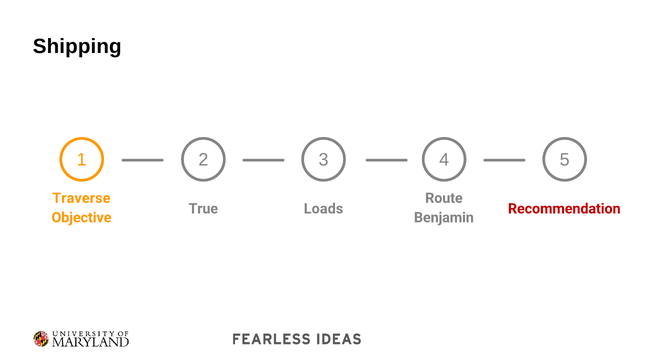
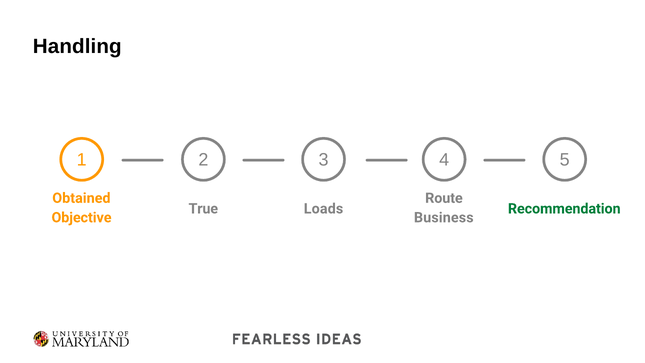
Shipping: Shipping -> Handling
Traverse: Traverse -> Obtained
Recommendation colour: red -> green
Benjamin: Benjamin -> Business
